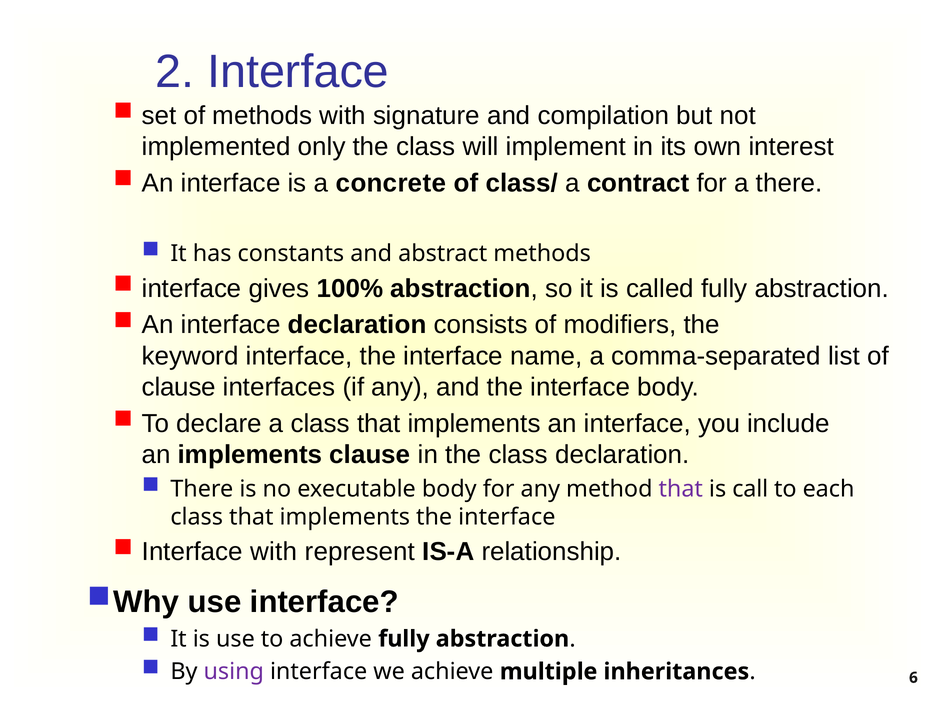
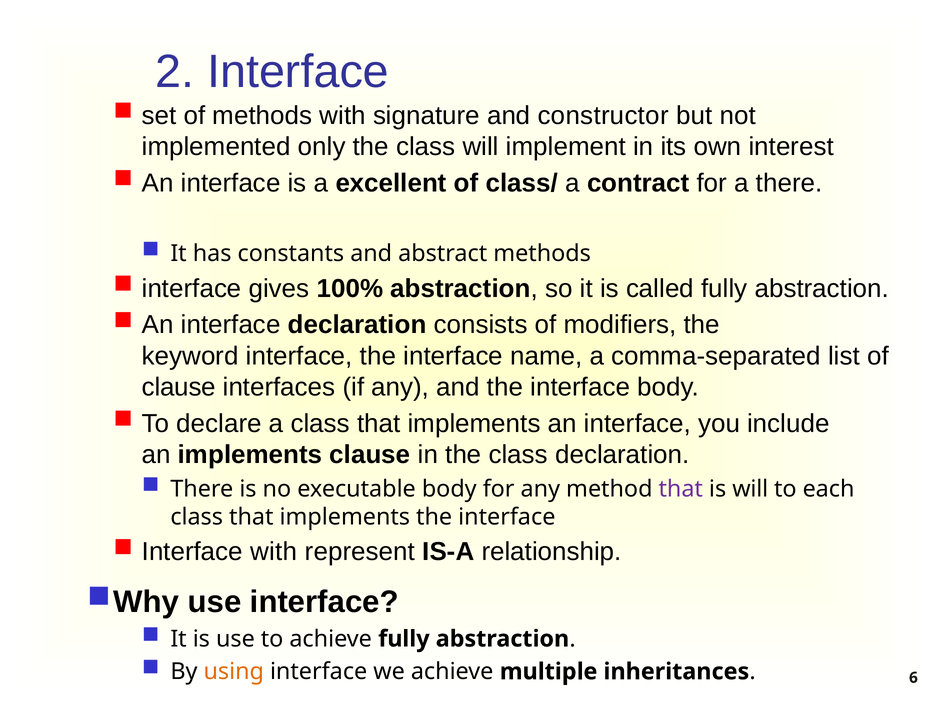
compilation: compilation -> constructor
concrete: concrete -> excellent
is call: call -> will
using colour: purple -> orange
